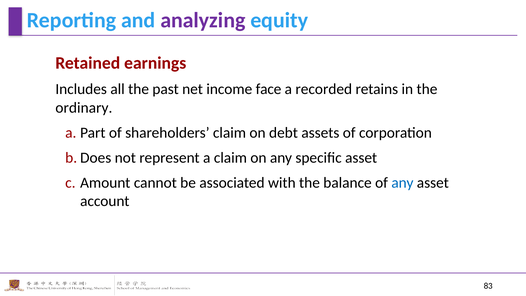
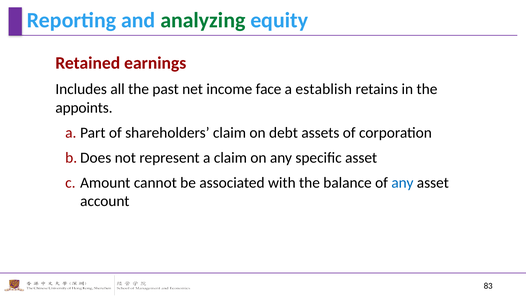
analyzing colour: purple -> green
recorded: recorded -> establish
ordinary: ordinary -> appoints
